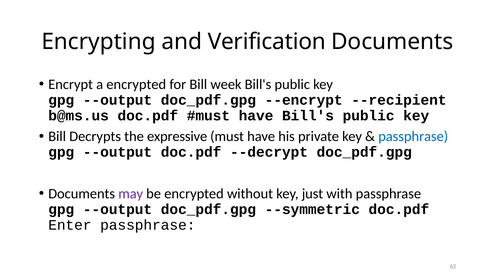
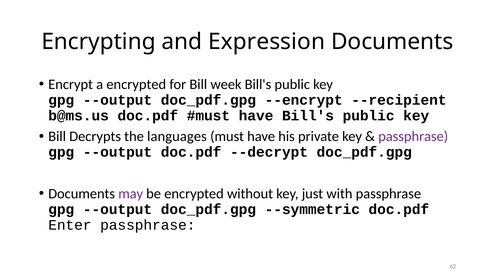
Verification: Verification -> Expression
expressive: expressive -> languages
passphrase at (413, 136) colour: blue -> purple
